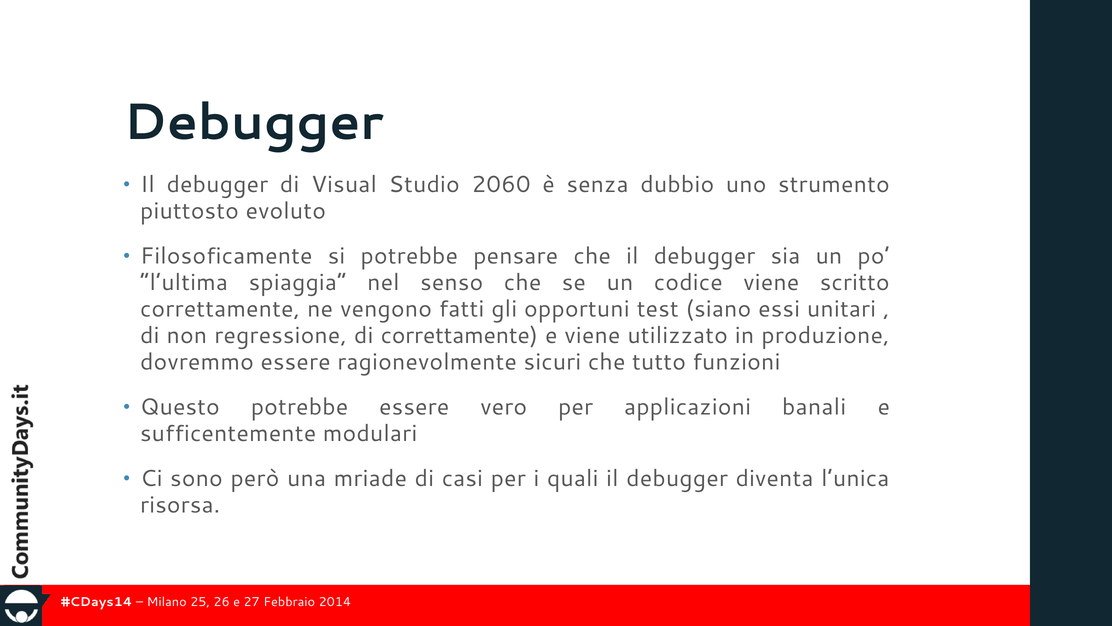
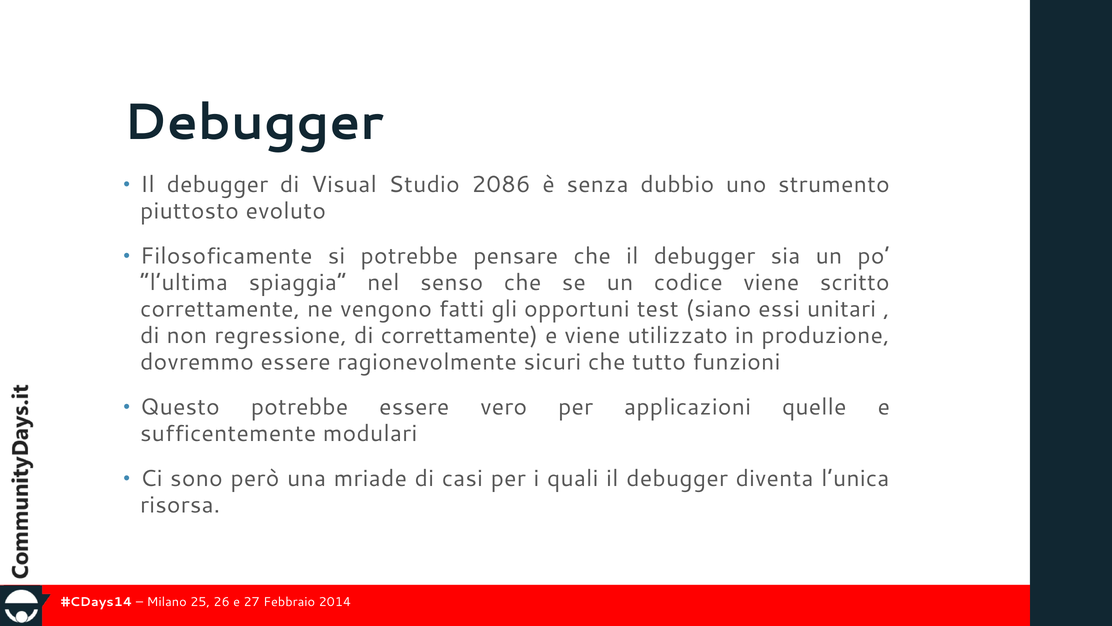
2060: 2060 -> 2086
banali: banali -> quelle
